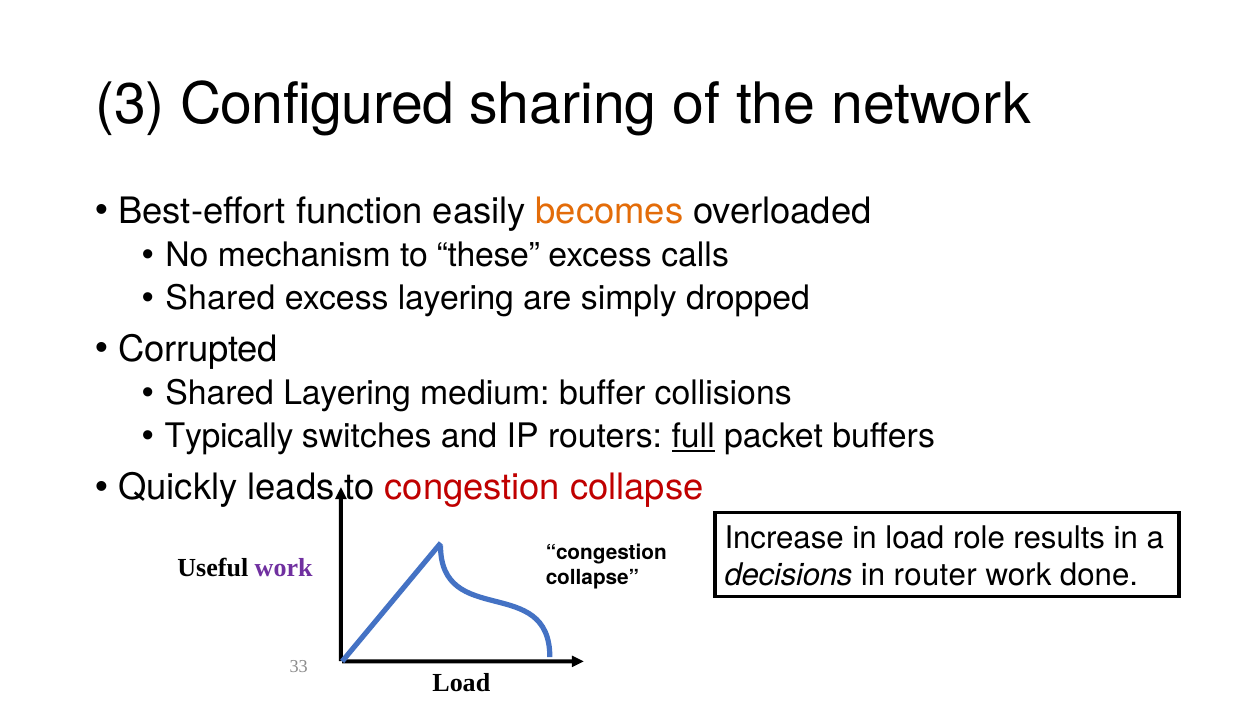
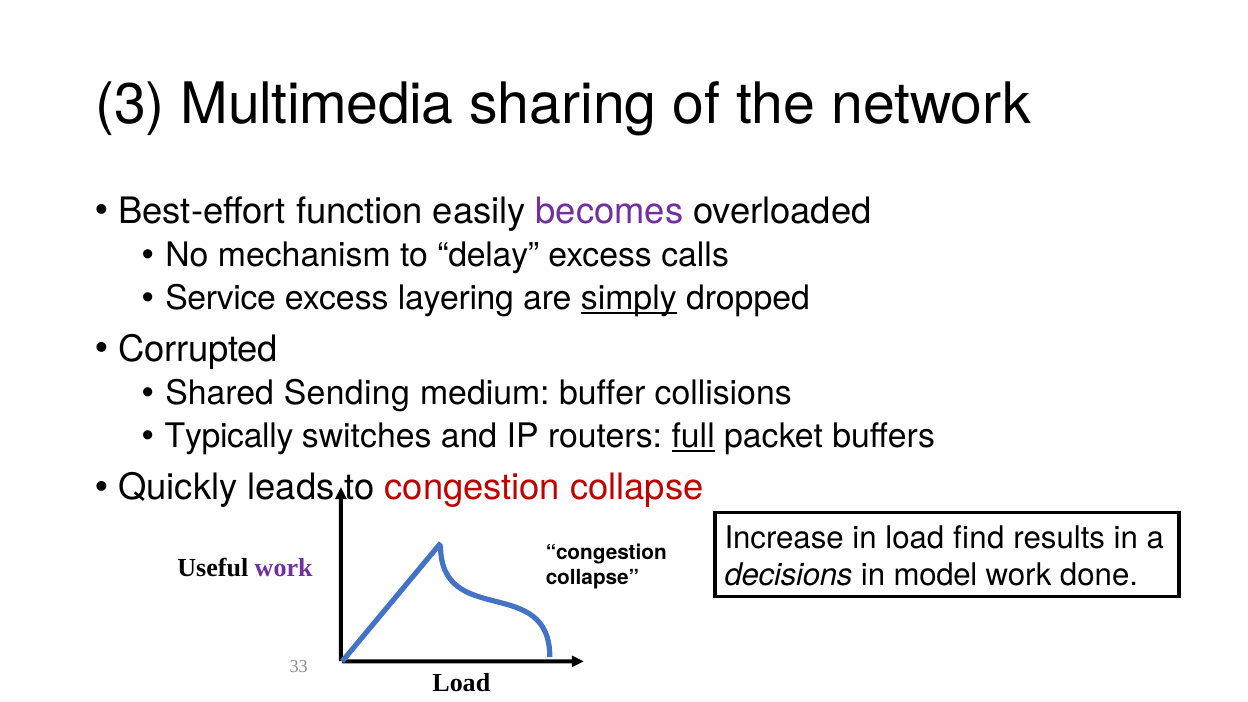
Configured: Configured -> Multimedia
becomes colour: orange -> purple
these: these -> delay
Shared at (220, 298): Shared -> Service
simply underline: none -> present
Shared Layering: Layering -> Sending
role: role -> find
router: router -> model
